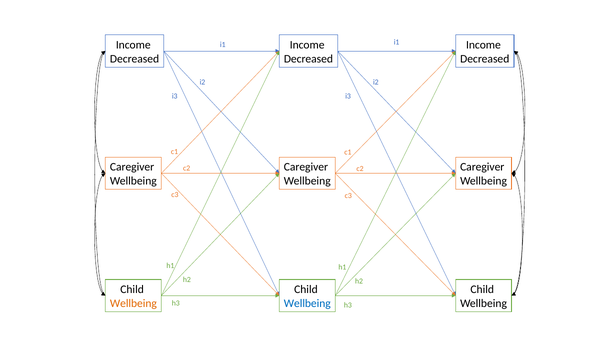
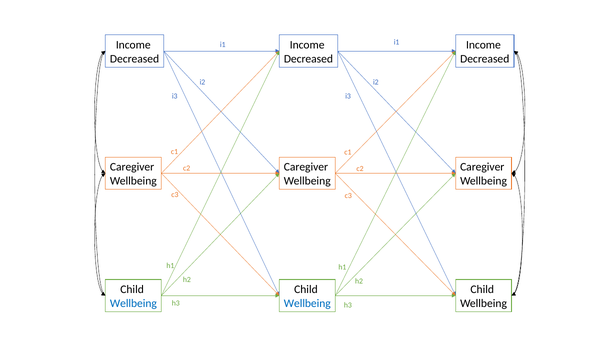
Wellbeing at (133, 303) colour: orange -> blue
